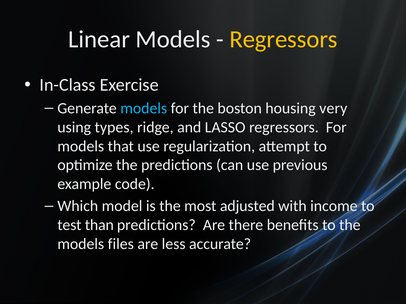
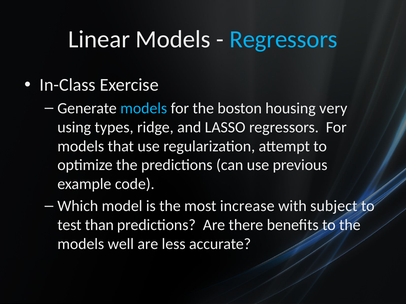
Regressors at (284, 39) colour: yellow -> light blue
adjusted: adjusted -> increase
income: income -> subject
files: files -> well
